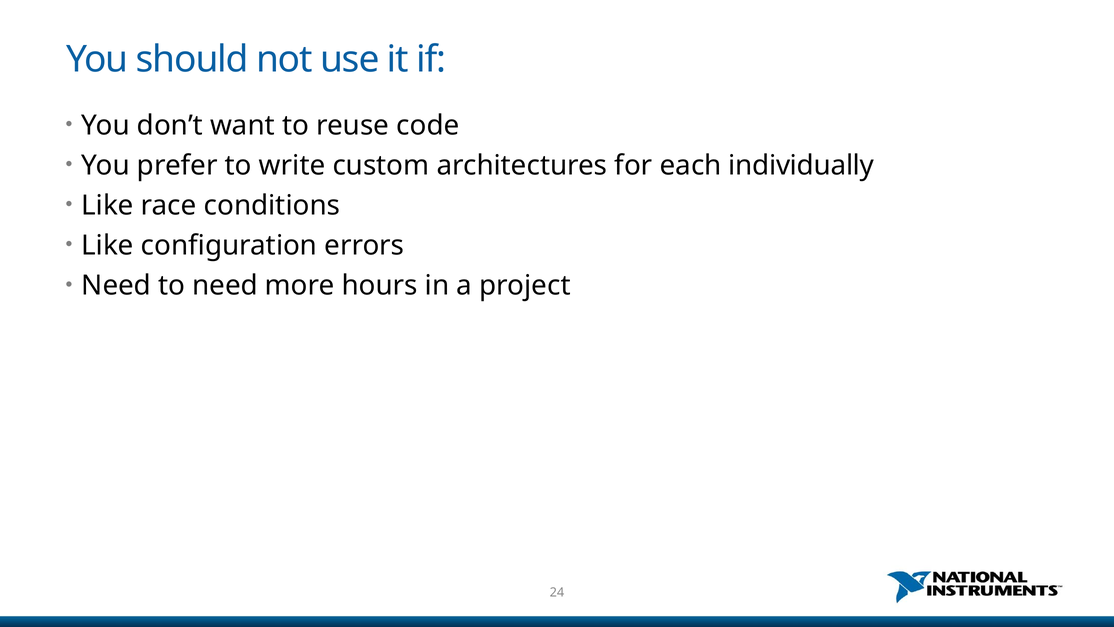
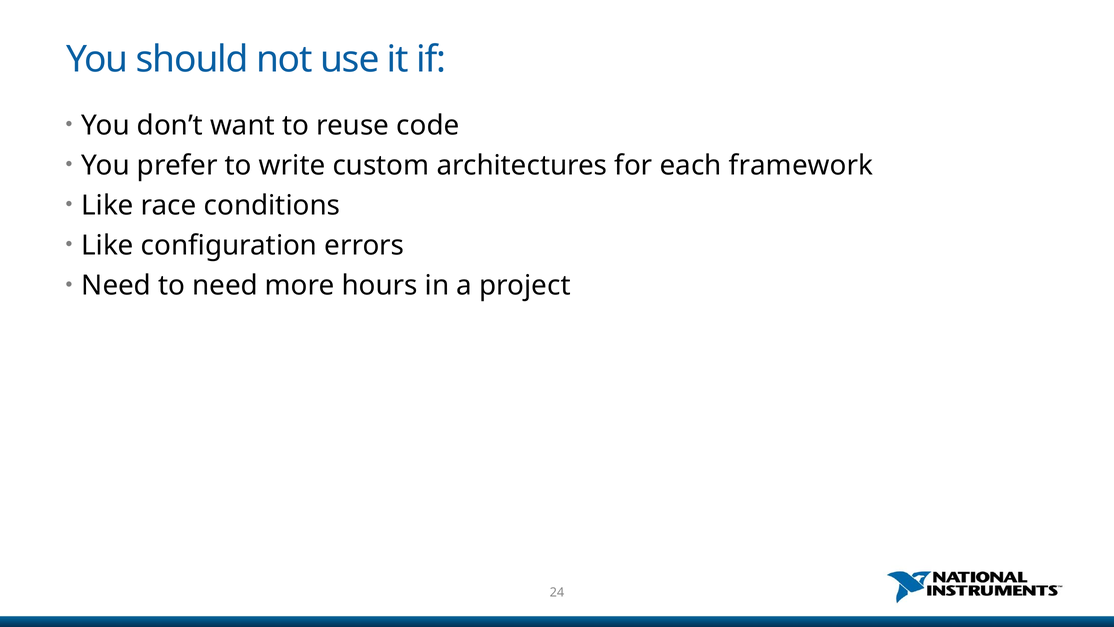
individually: individually -> framework
